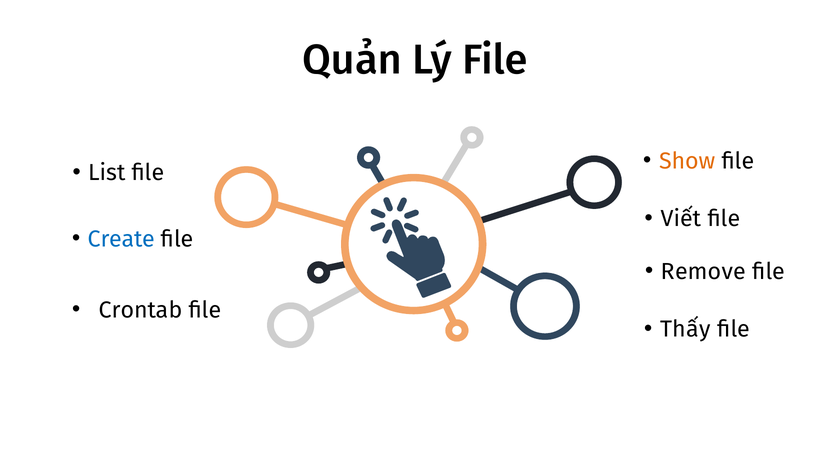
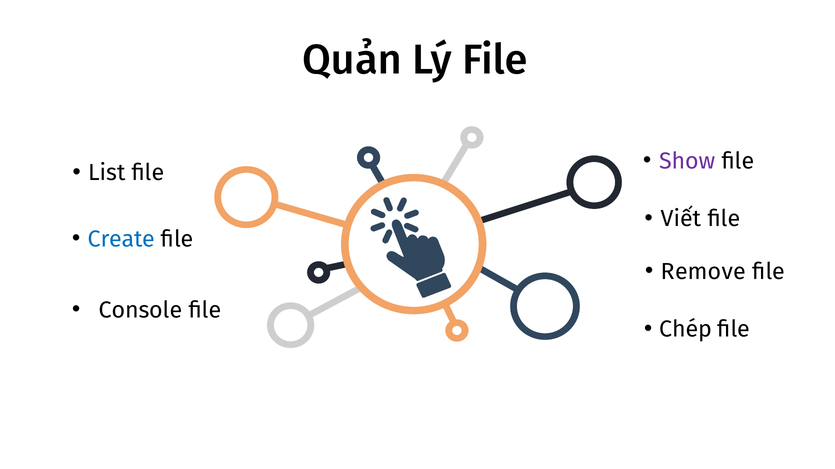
Show colour: orange -> purple
Crontab: Crontab -> Console
Thấy: Thấy -> Chép
